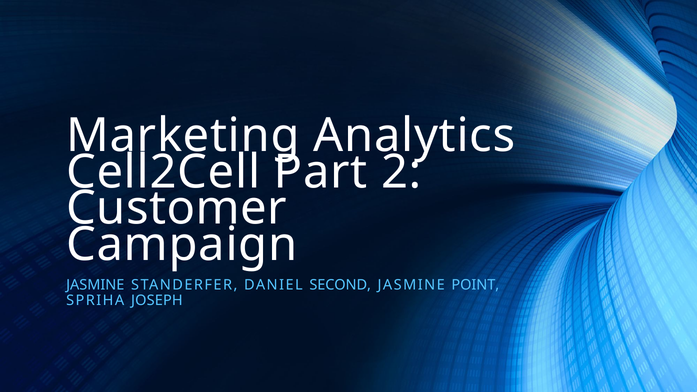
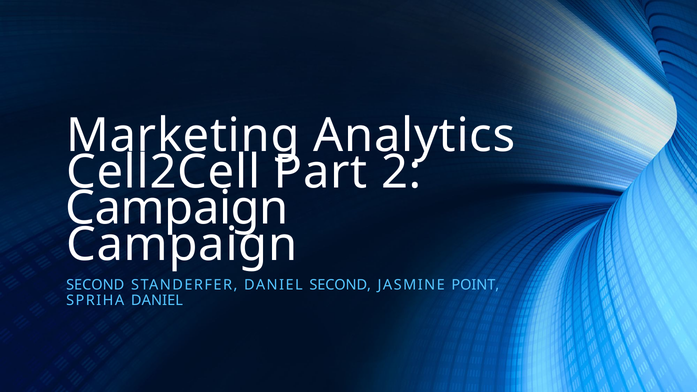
Customer at (177, 208): Customer -> Campaign
JASMINE at (95, 285): JASMINE -> SECOND
SPRIHA JOSEPH: JOSEPH -> DANIEL
